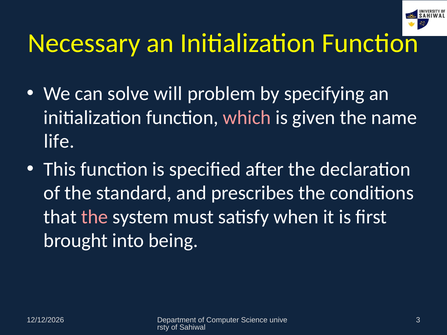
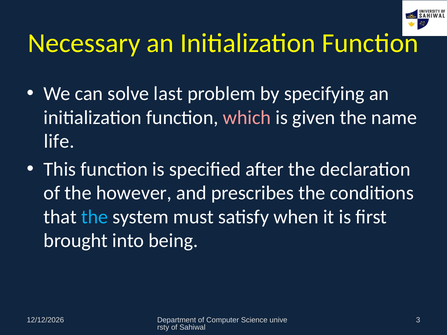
will: will -> last
standard: standard -> however
the at (95, 217) colour: pink -> light blue
